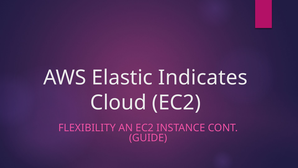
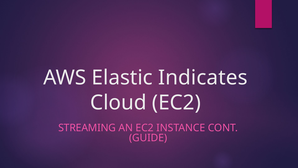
FLEXIBILITY: FLEXIBILITY -> STREAMING
